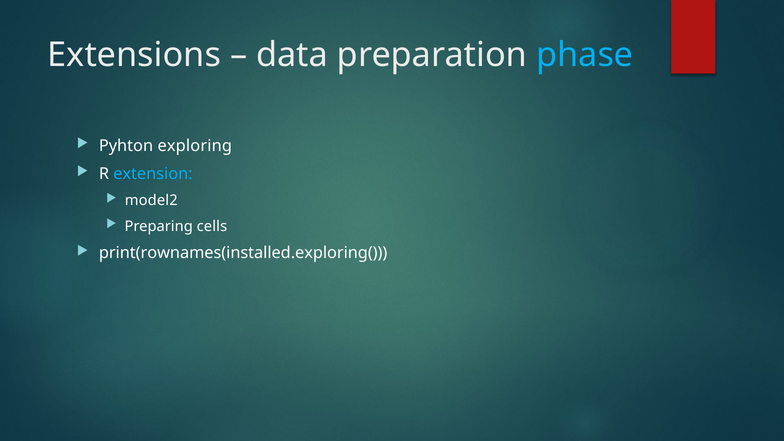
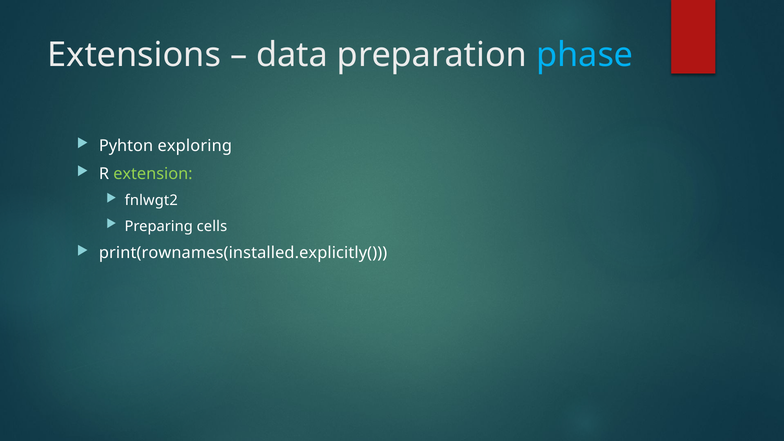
extension colour: light blue -> light green
model2: model2 -> fnlwgt2
print(rownames(installed.exploring(: print(rownames(installed.exploring( -> print(rownames(installed.explicitly(
